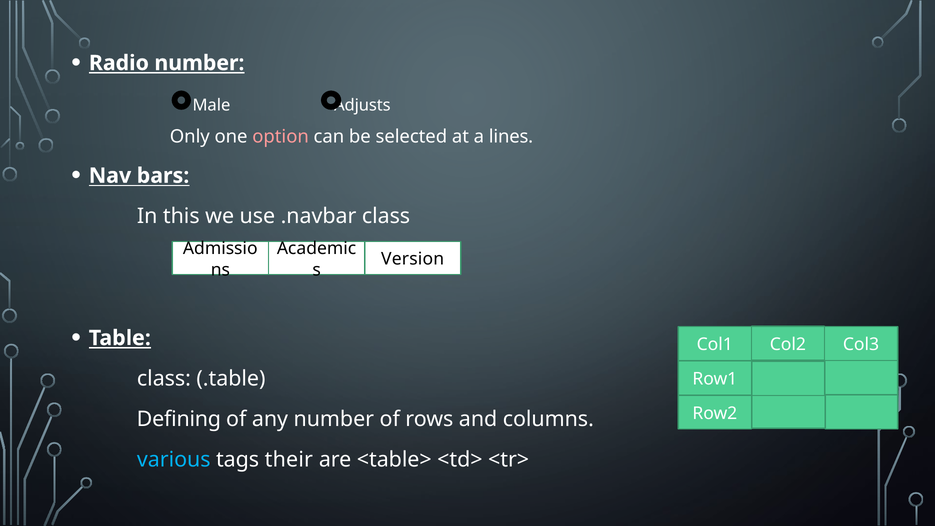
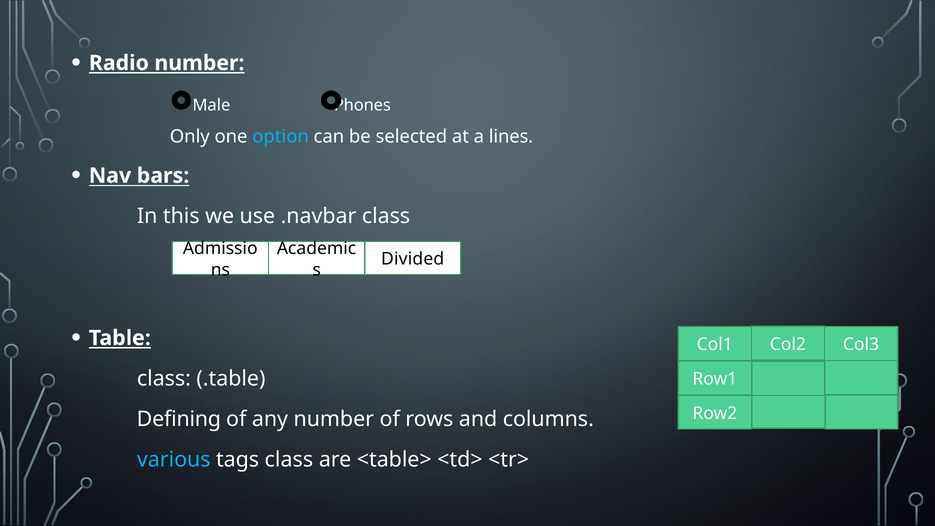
Adjusts: Adjusts -> Phones
option colour: pink -> light blue
Version: Version -> Divided
tags their: their -> class
